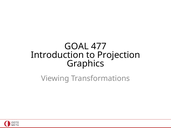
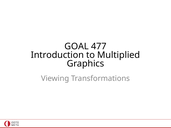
Projection: Projection -> Multiplied
